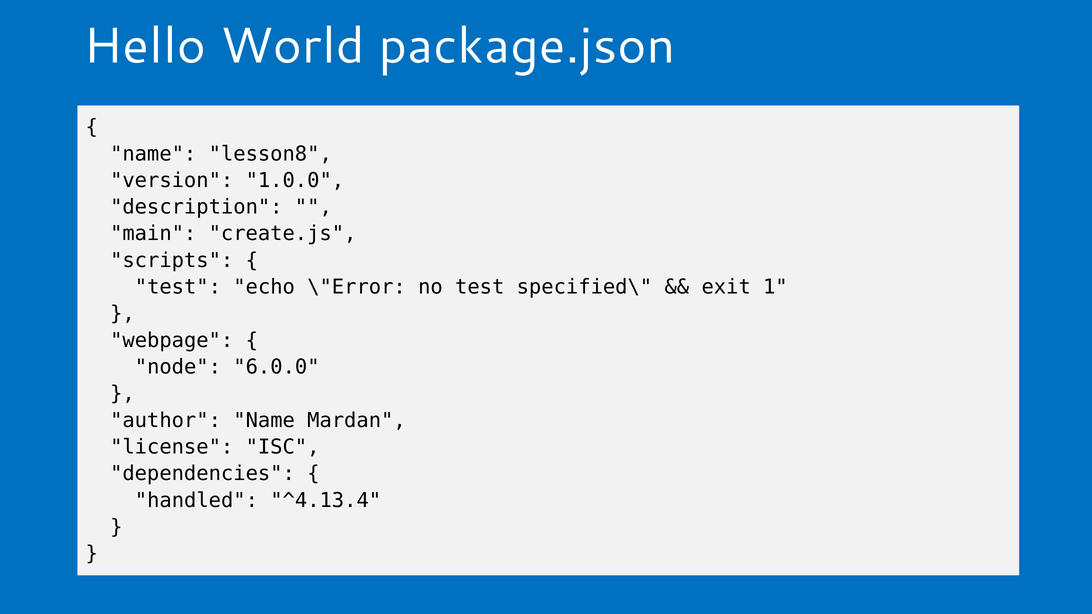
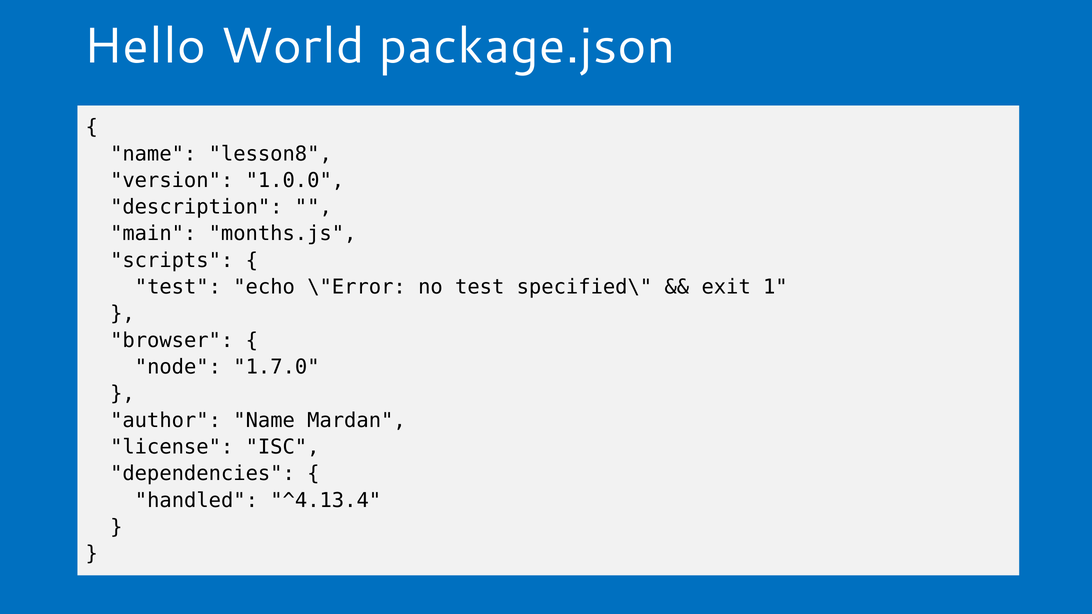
create.js: create.js -> months.js
webpage: webpage -> browser
6.0.0: 6.0.0 -> 1.7.0
